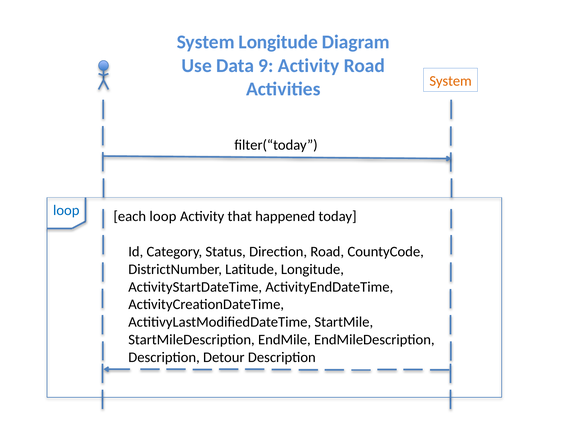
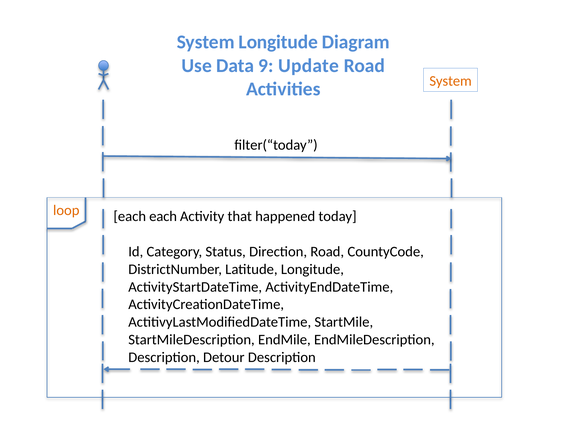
9 Activity: Activity -> Update
loop at (66, 210) colour: blue -> orange
each loop: loop -> each
